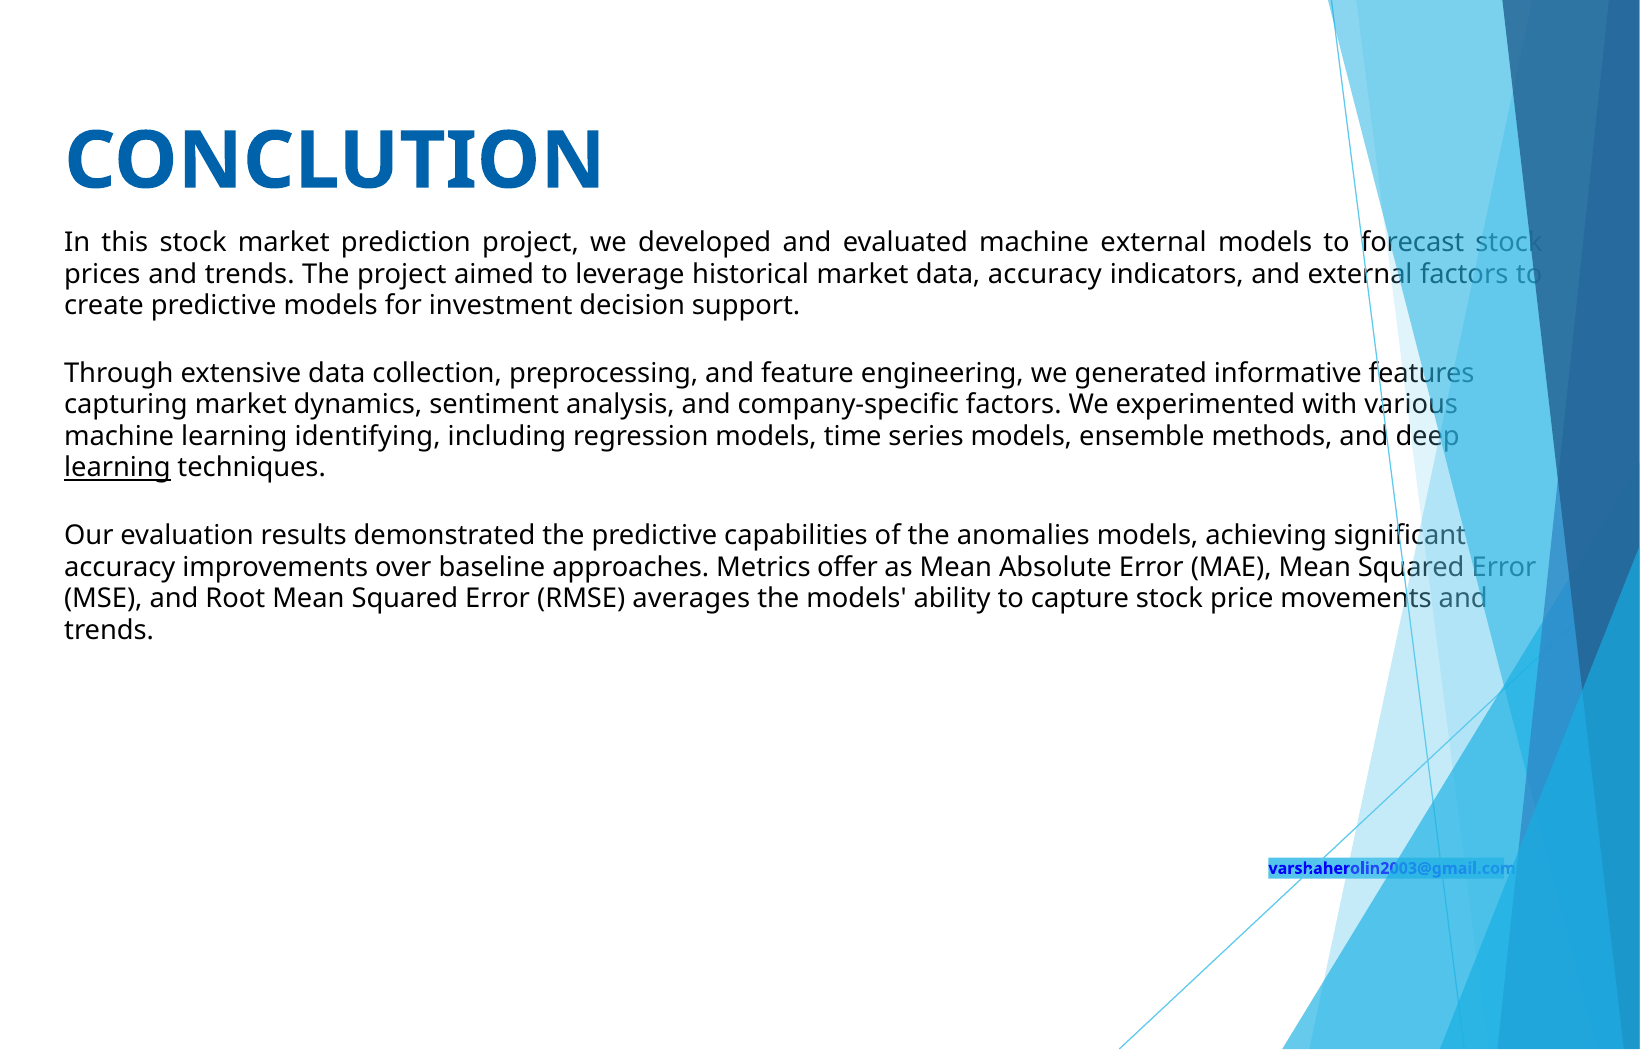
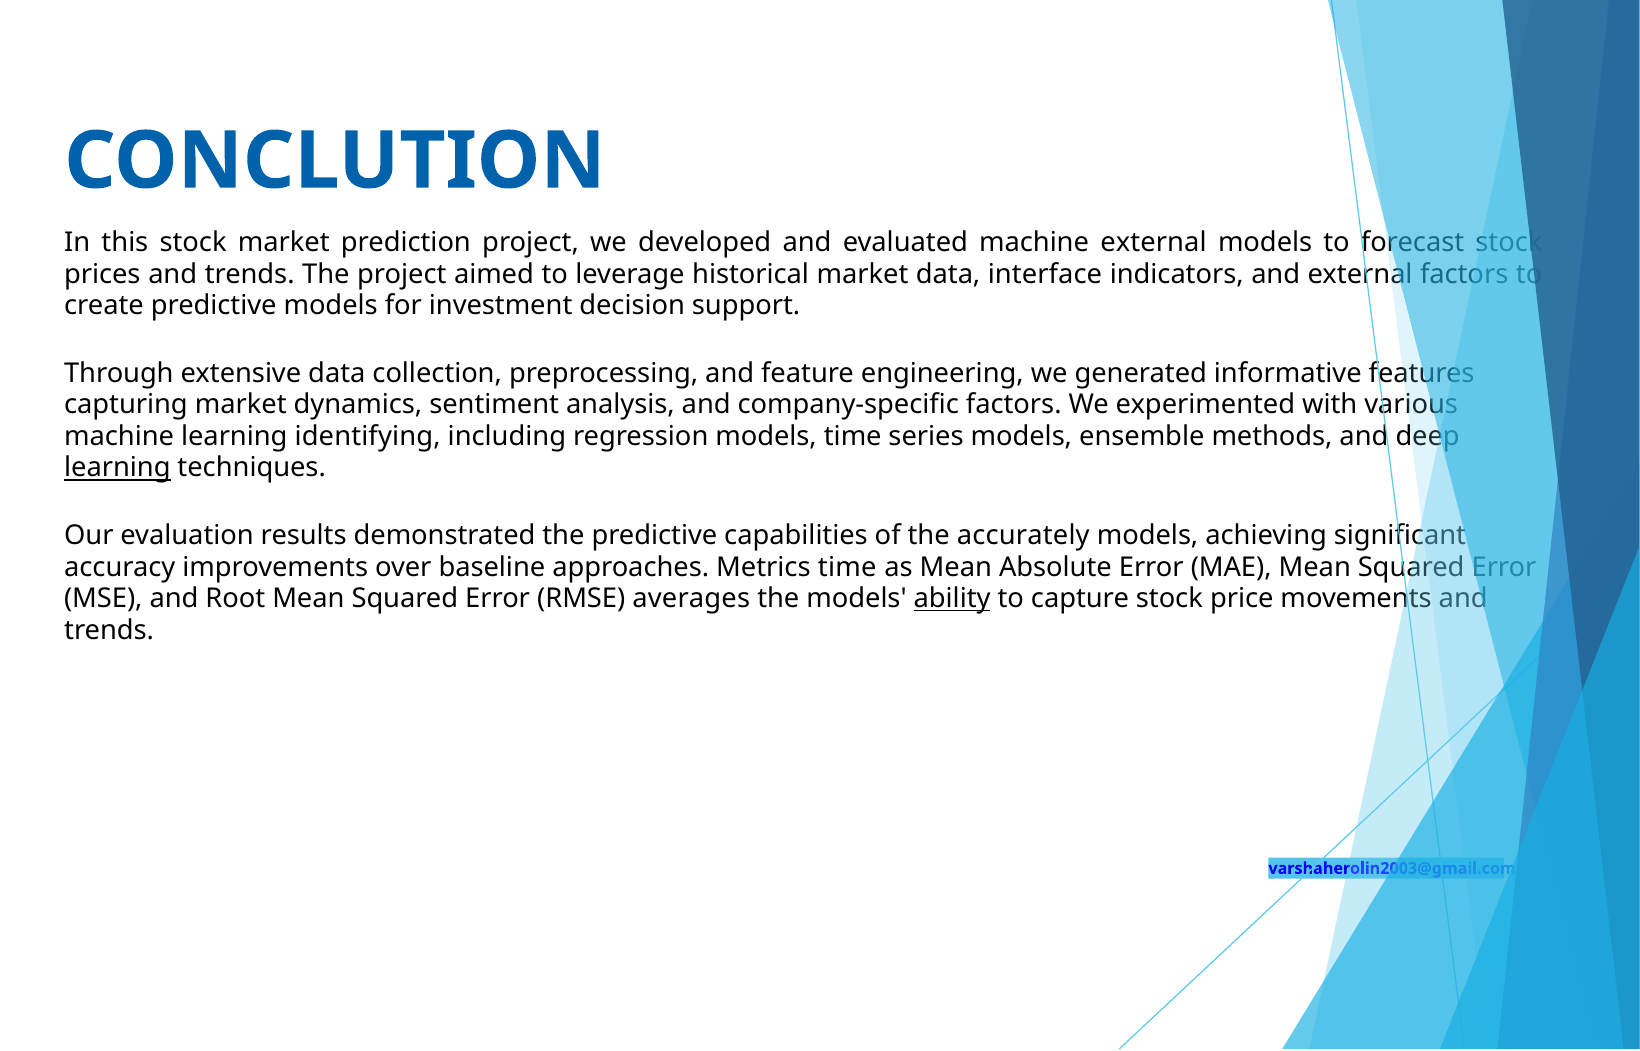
data accuracy: accuracy -> interface
anomalies: anomalies -> accurately
Metrics offer: offer -> time
ability underline: none -> present
